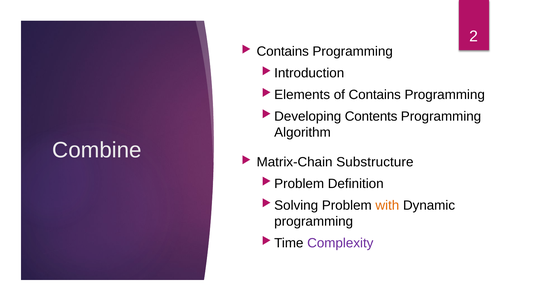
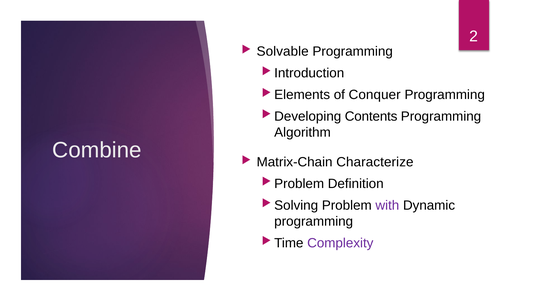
Contains at (283, 52): Contains -> Solvable
of Contains: Contains -> Conquer
Substructure: Substructure -> Characterize
with colour: orange -> purple
